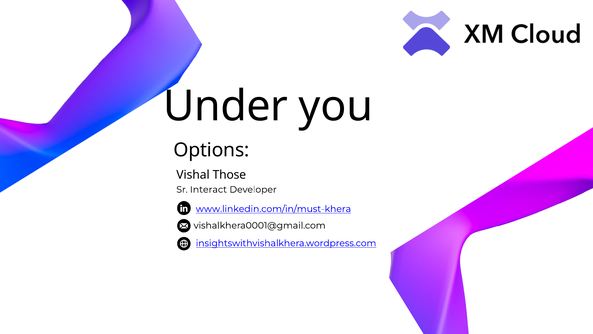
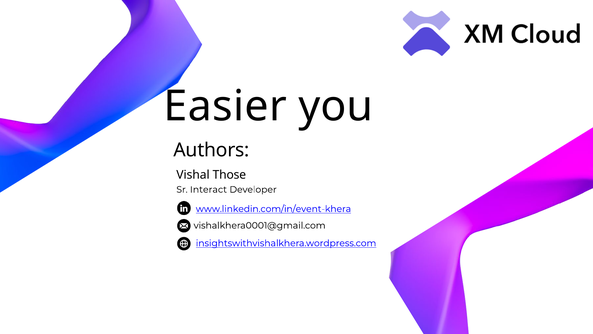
Under: Under -> Easier
Options: Options -> Authors
www.linkedin.com/in/must-khera: www.linkedin.com/in/must-khera -> www.linkedin.com/in/event-khera
